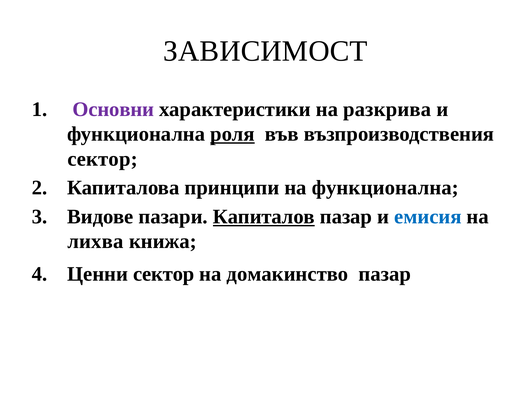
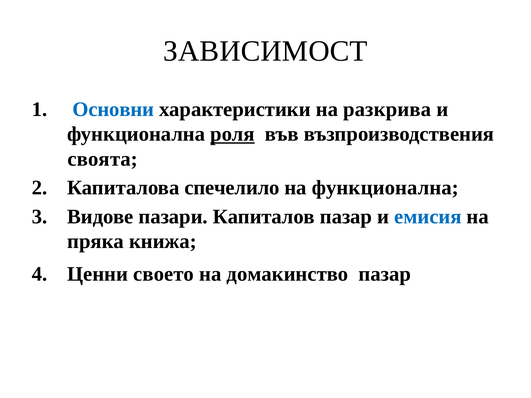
Основни colour: purple -> blue
сектор at (103, 159): сектор -> своята
принципи: принципи -> спечелило
Капиталов underline: present -> none
лихва: лихва -> пряка
Ценни сектор: сектор -> своето
